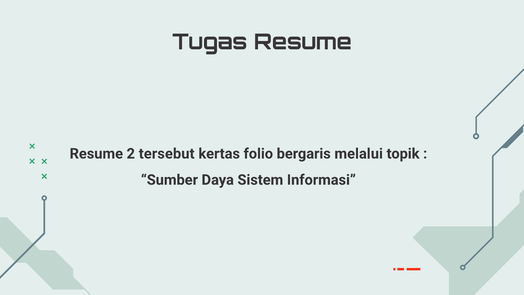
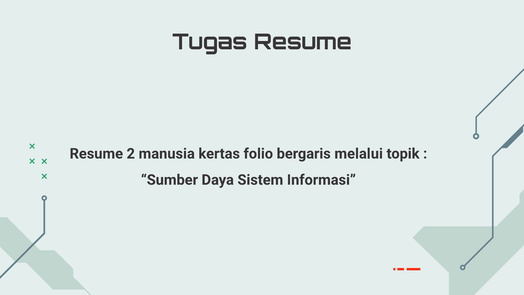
tersebut: tersebut -> manusia
